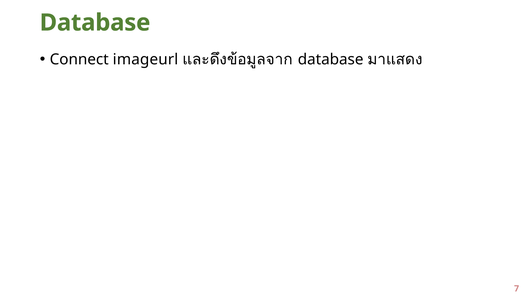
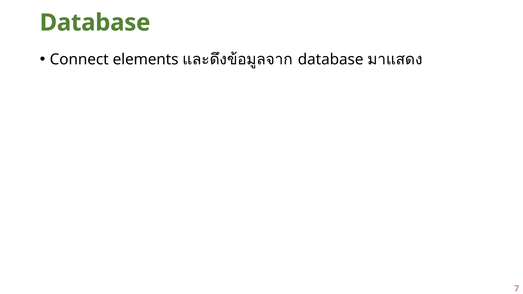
imageurl: imageurl -> elements
